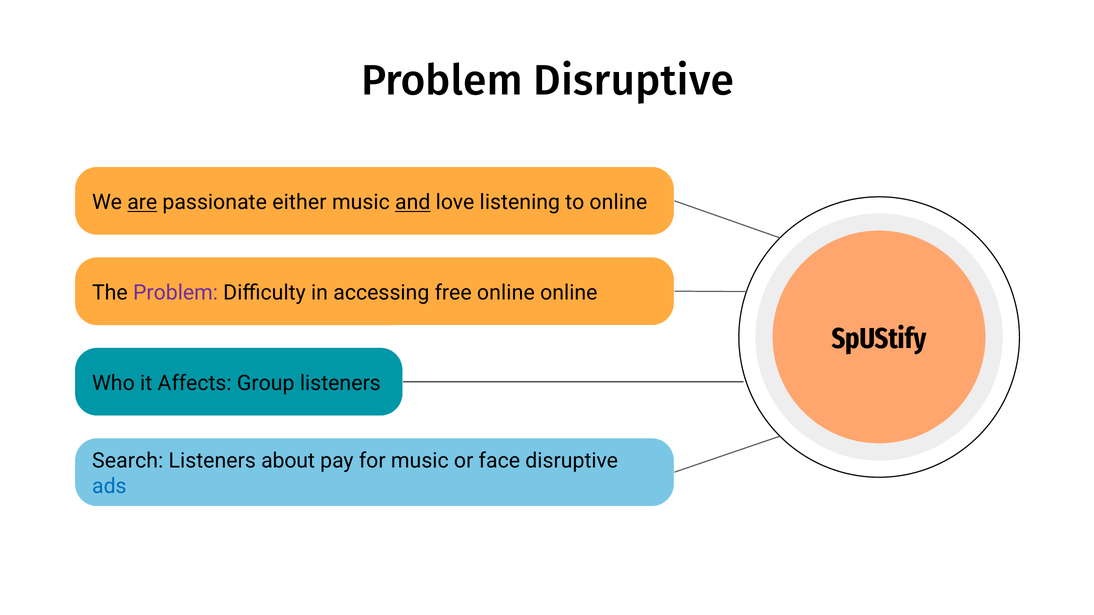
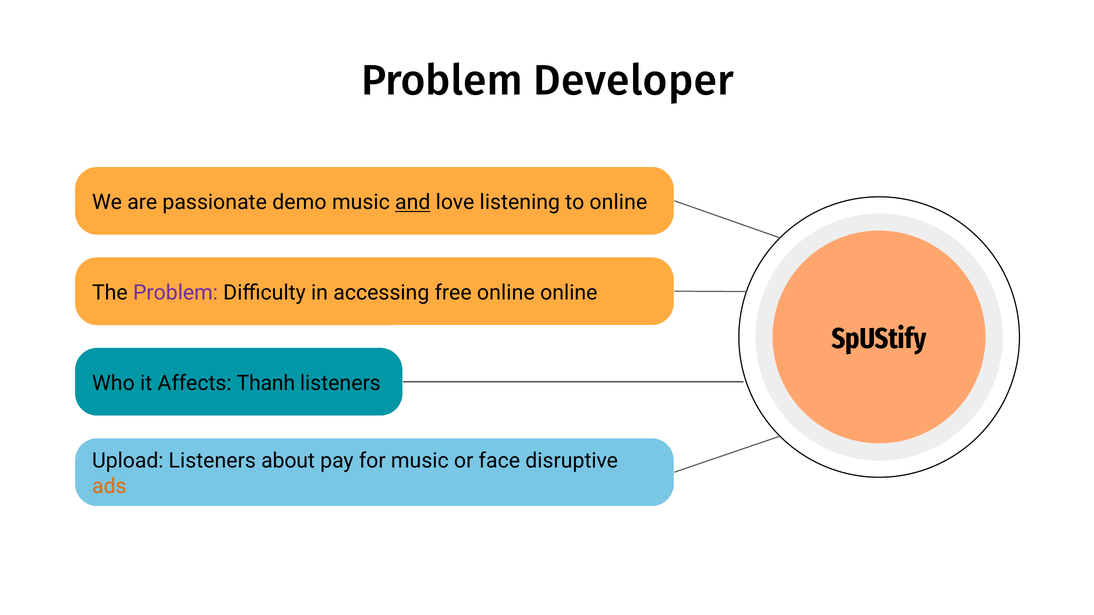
Problem Disruptive: Disruptive -> Developer
are underline: present -> none
either: either -> demo
Group: Group -> Thanh
Search: Search -> Upload
ads colour: blue -> orange
